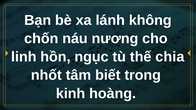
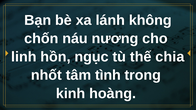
biết: biết -> tình
